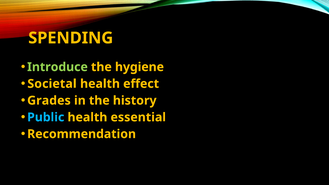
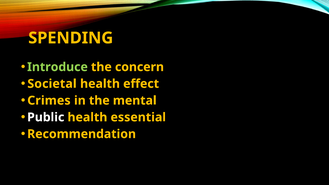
hygiene: hygiene -> concern
Grades: Grades -> Crimes
history: history -> mental
Public colour: light blue -> white
